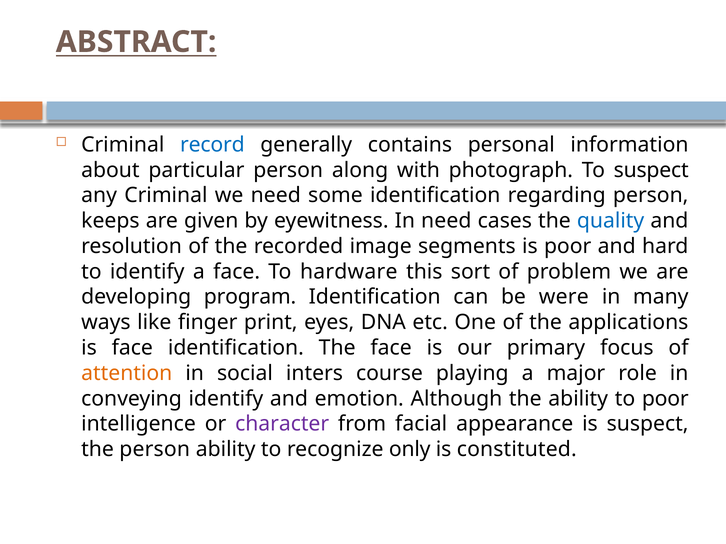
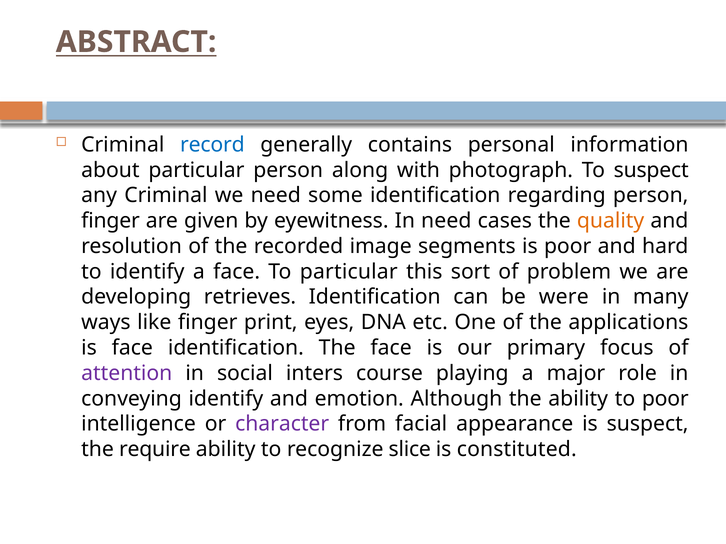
keeps at (110, 221): keeps -> finger
quality colour: blue -> orange
To hardware: hardware -> particular
program: program -> retrieves
attention colour: orange -> purple
the person: person -> require
only: only -> slice
